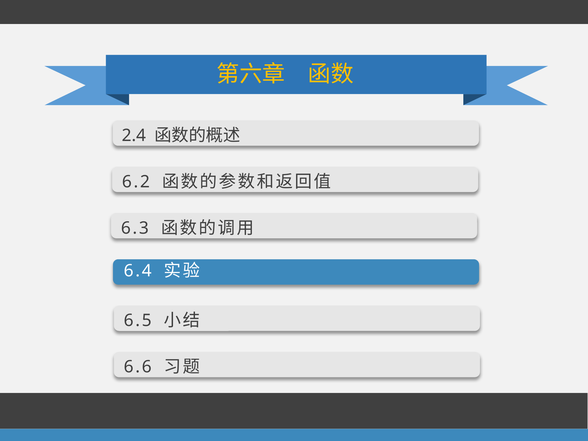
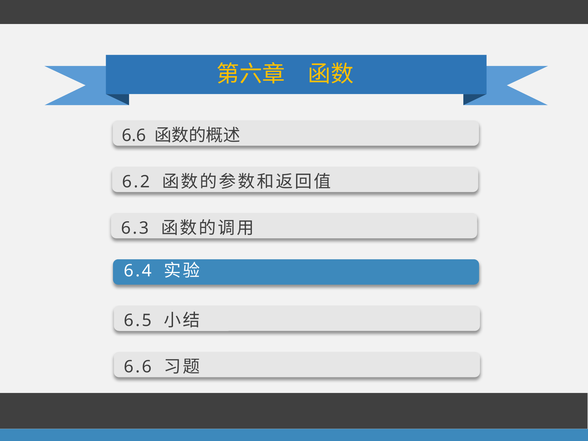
2.4 at (134, 135): 2.4 -> 6.6
